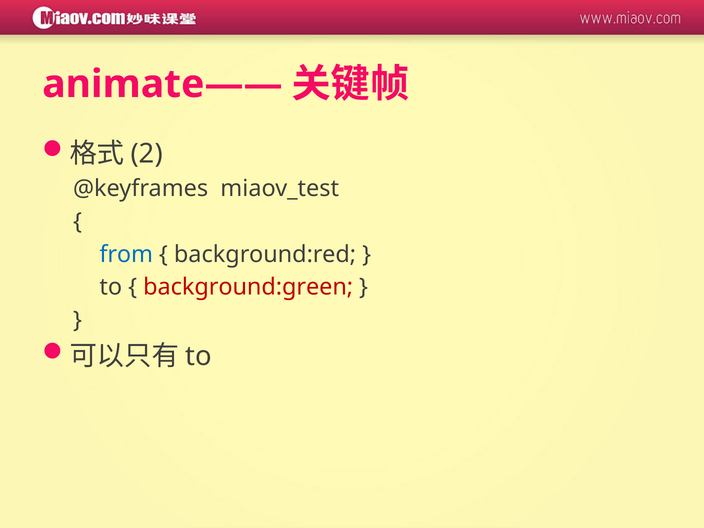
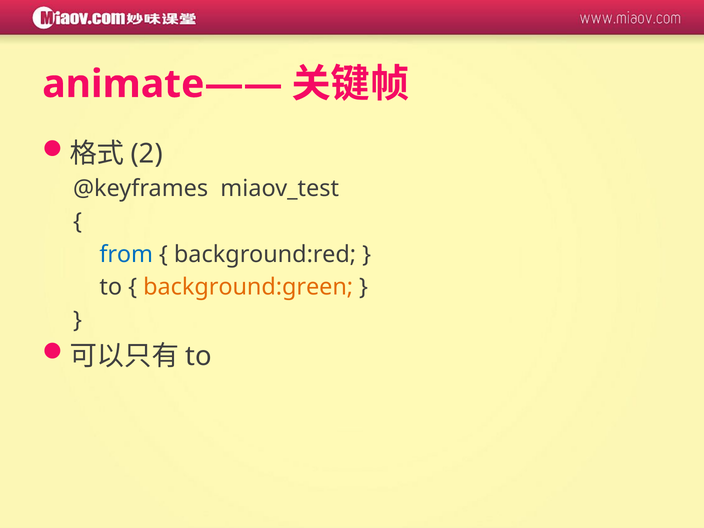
background:green colour: red -> orange
